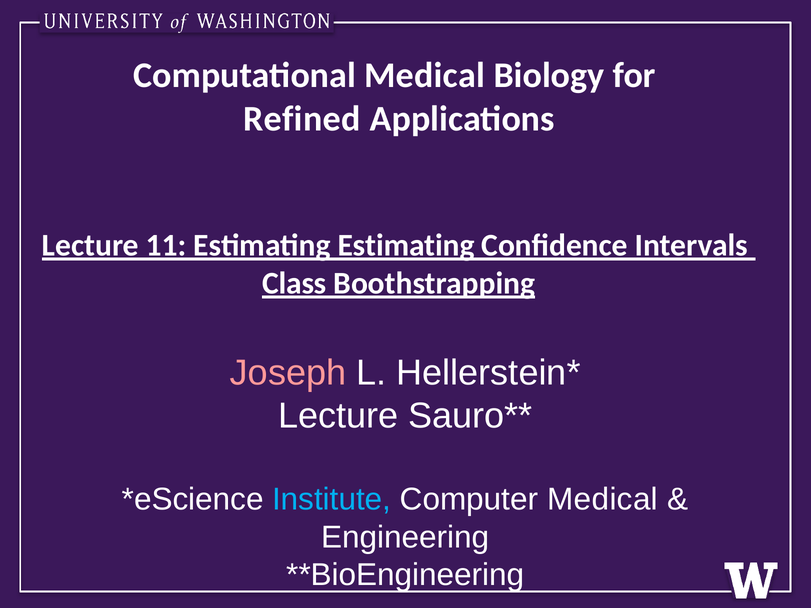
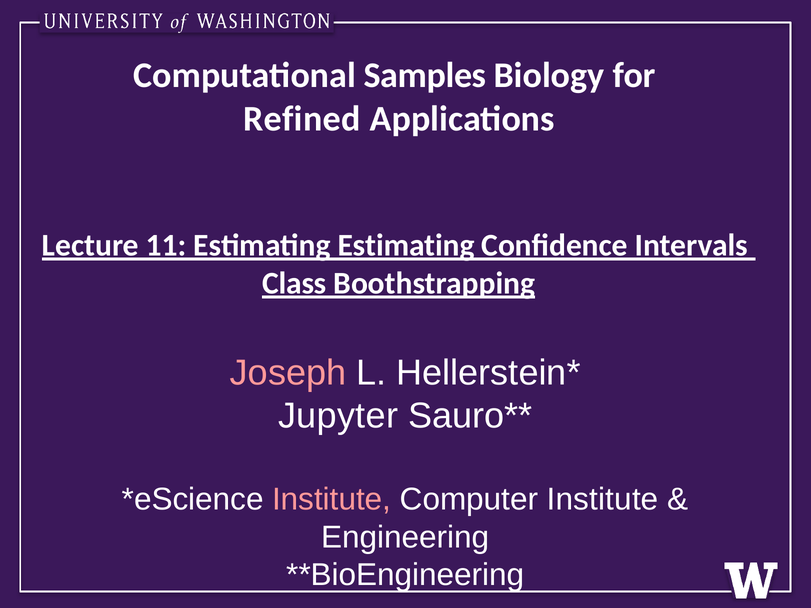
Computational Medical: Medical -> Samples
Lecture at (338, 416): Lecture -> Jupyter
Institute at (332, 500) colour: light blue -> pink
Computer Medical: Medical -> Institute
